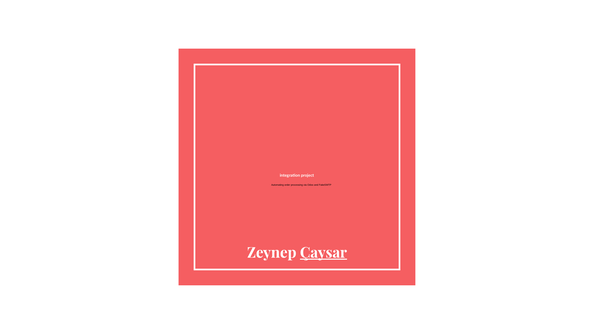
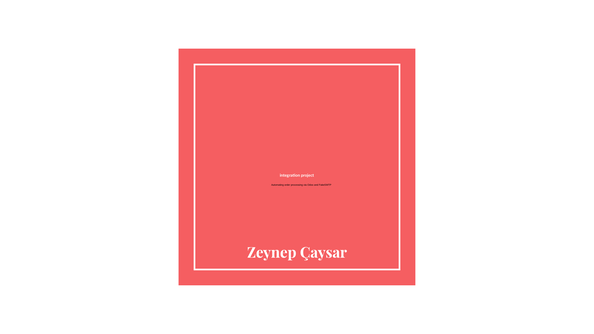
Çaysar underline: present -> none
